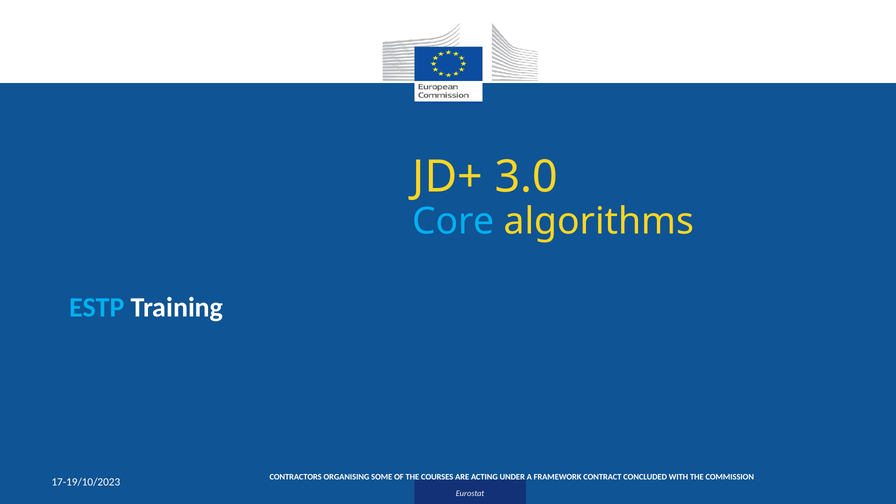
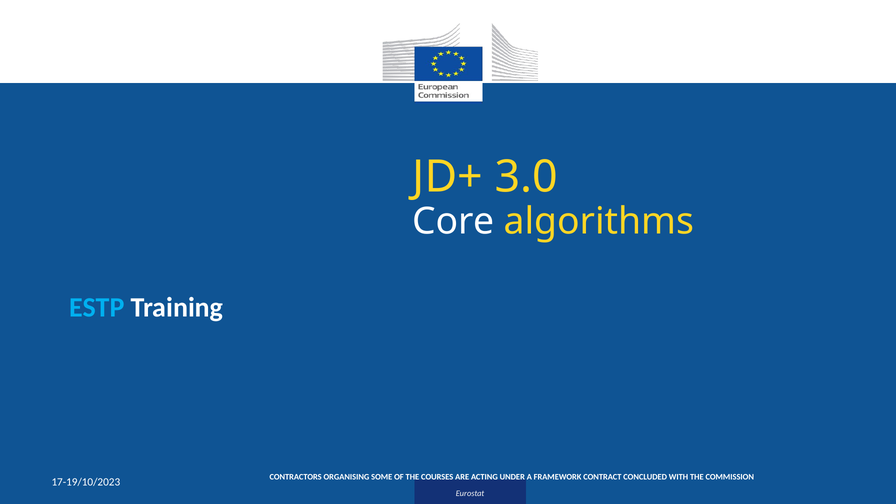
Core colour: light blue -> white
